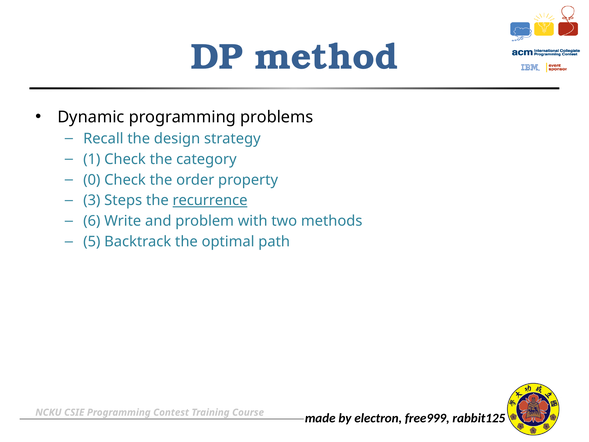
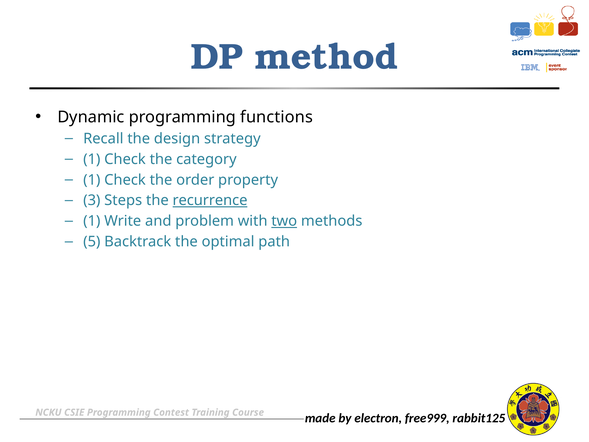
problems: problems -> functions
0 at (92, 180): 0 -> 1
6 at (92, 221): 6 -> 1
two underline: none -> present
